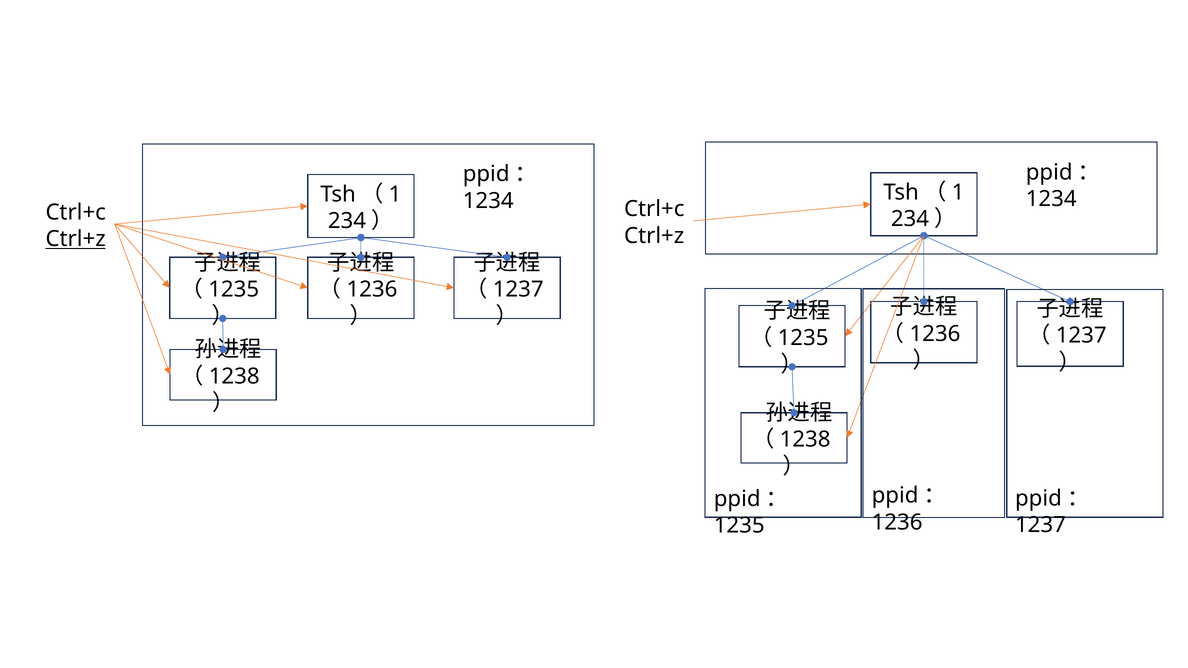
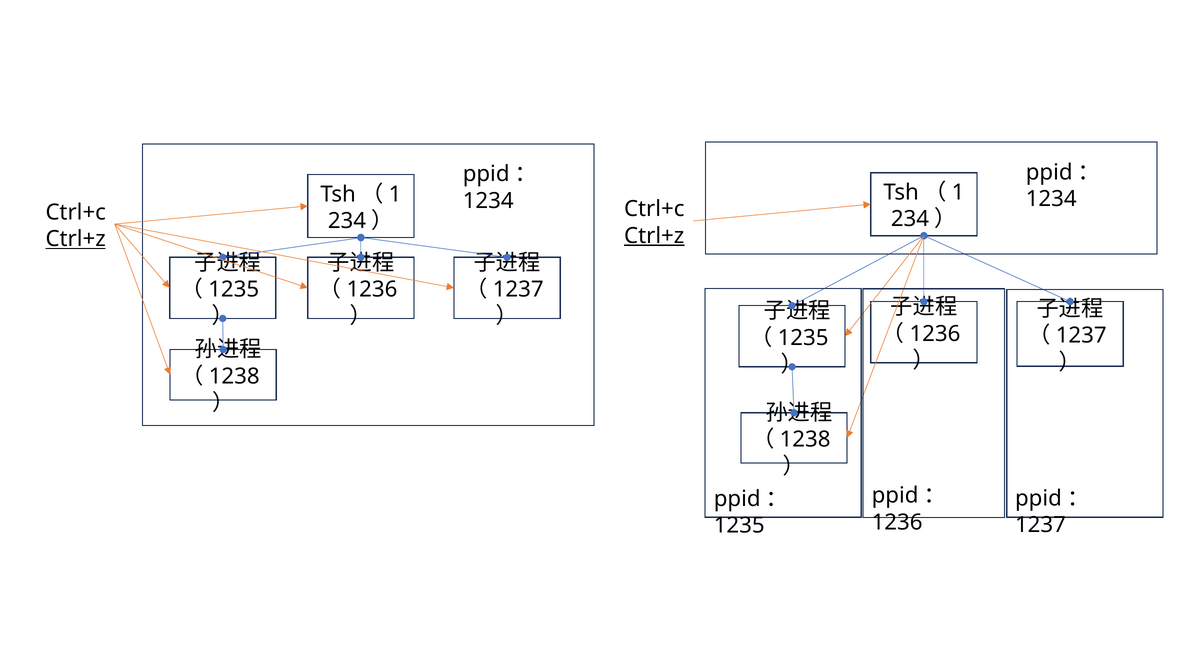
Ctrl+z at (654, 236) underline: none -> present
